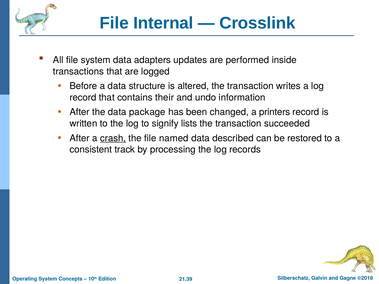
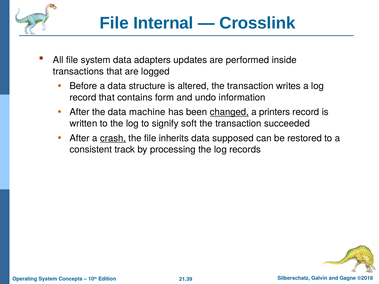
their: their -> form
package: package -> machine
changed underline: none -> present
lists: lists -> soft
named: named -> inherits
described: described -> supposed
